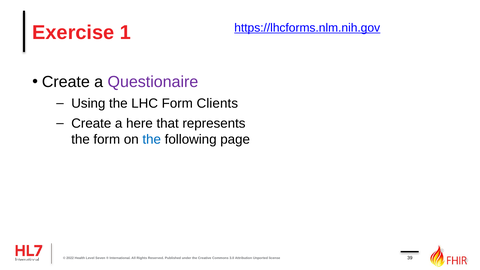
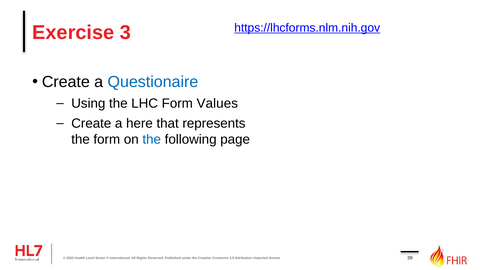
1: 1 -> 3
Questionaire colour: purple -> blue
Clients: Clients -> Values
